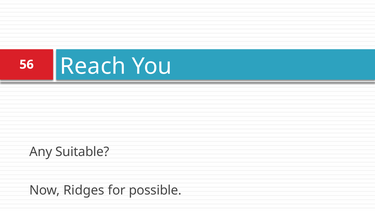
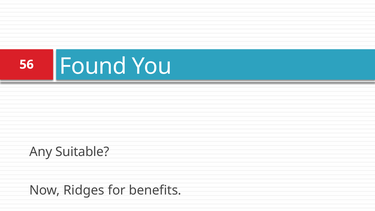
Reach: Reach -> Found
possible: possible -> benefits
